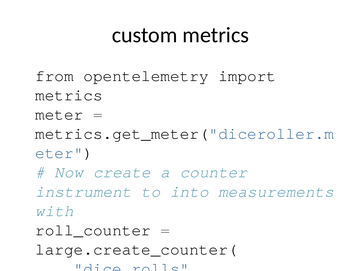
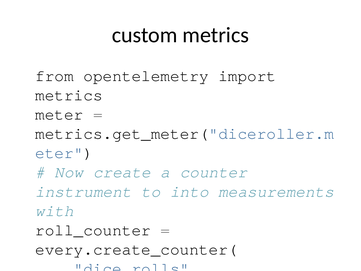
large.create_counter(: large.create_counter( -> every.create_counter(
